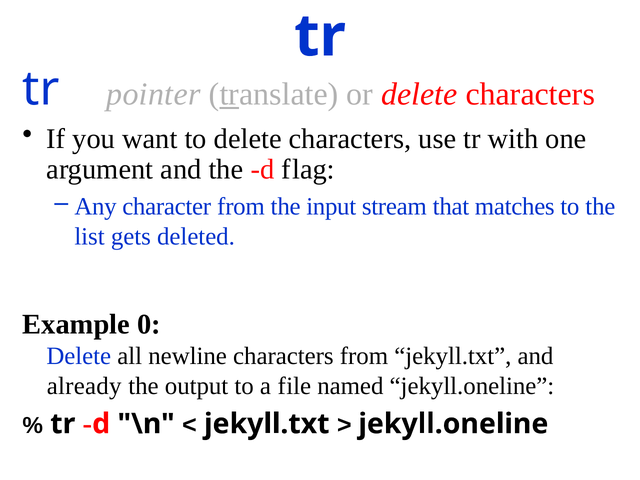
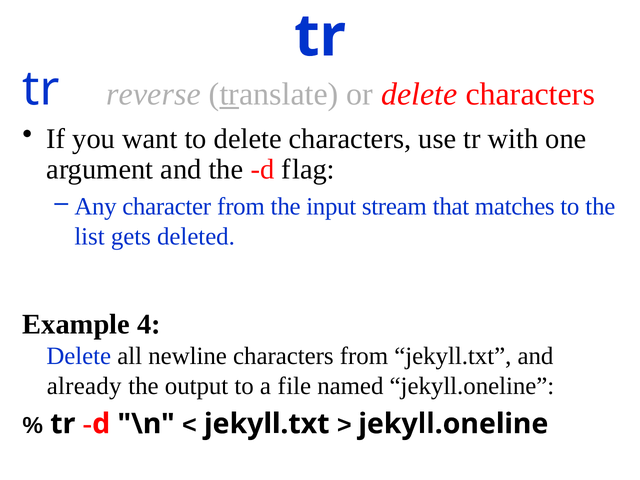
pointer: pointer -> reverse
0: 0 -> 4
